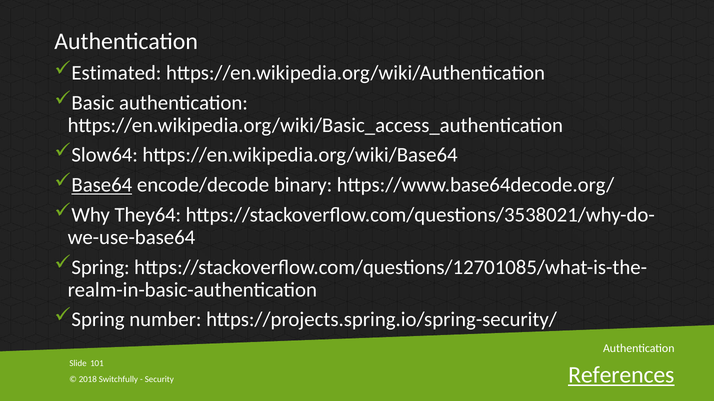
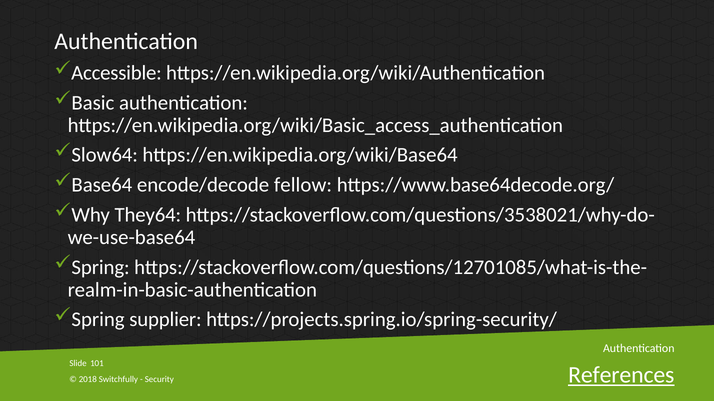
Estimated: Estimated -> Accessible
Base64 underline: present -> none
binary: binary -> fellow
number: number -> supplier
